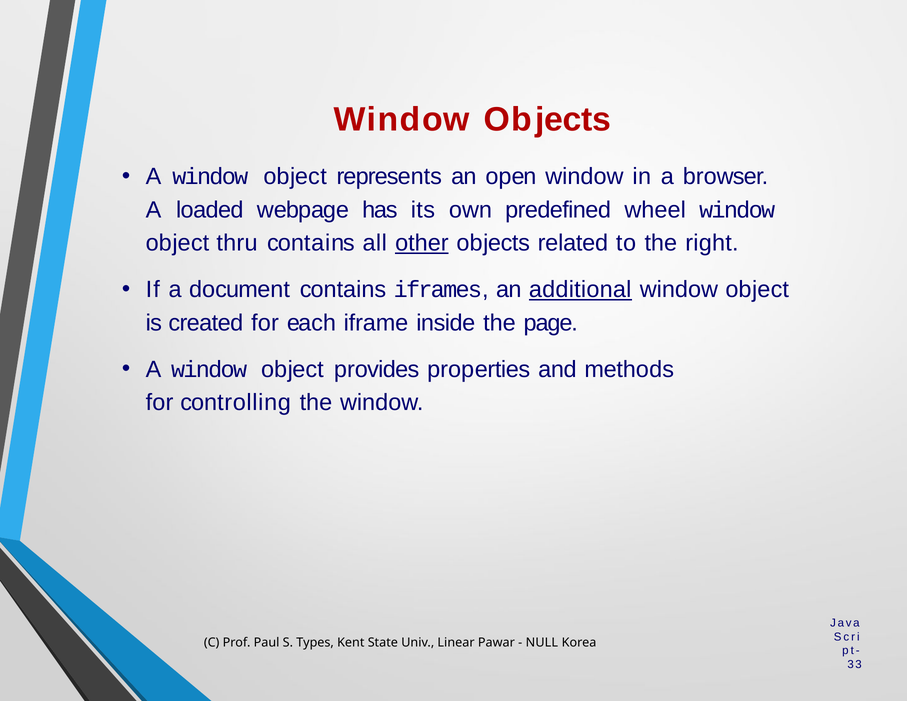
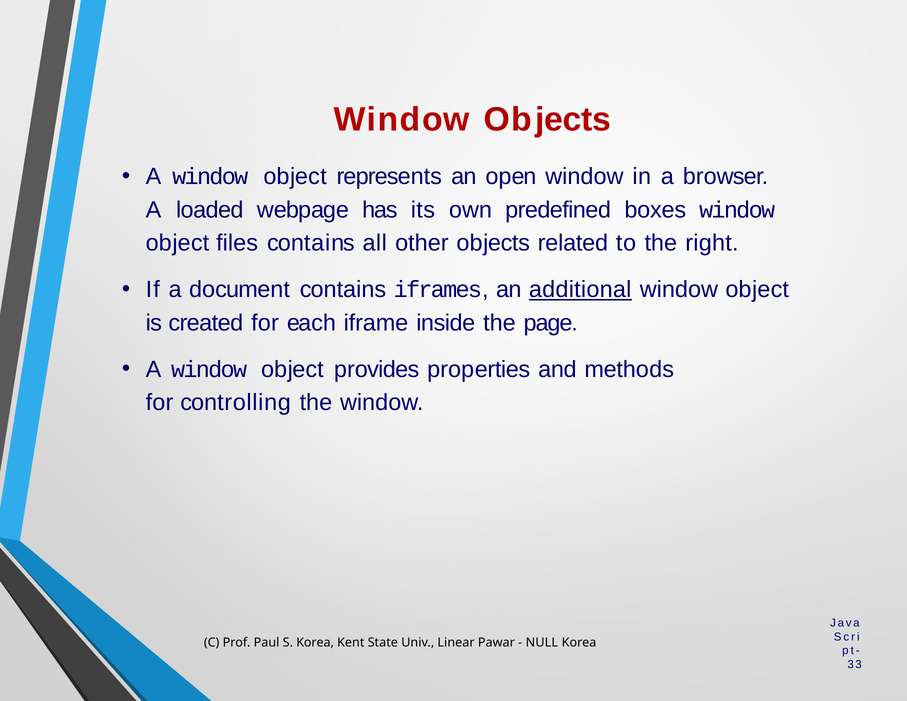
wheel: wheel -> boxes
thru: thru -> files
other underline: present -> none
S Types: Types -> Korea
